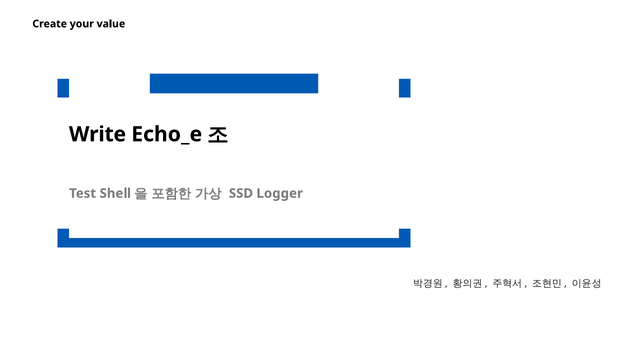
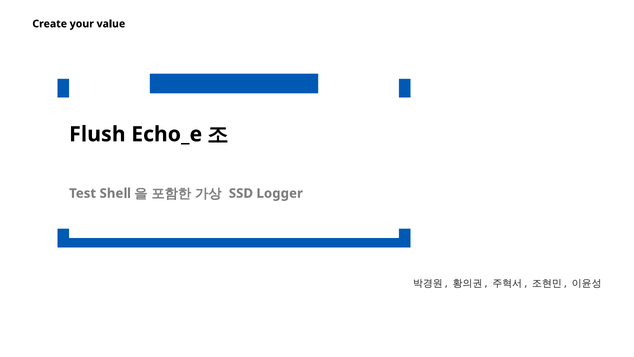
Write: Write -> Flush
